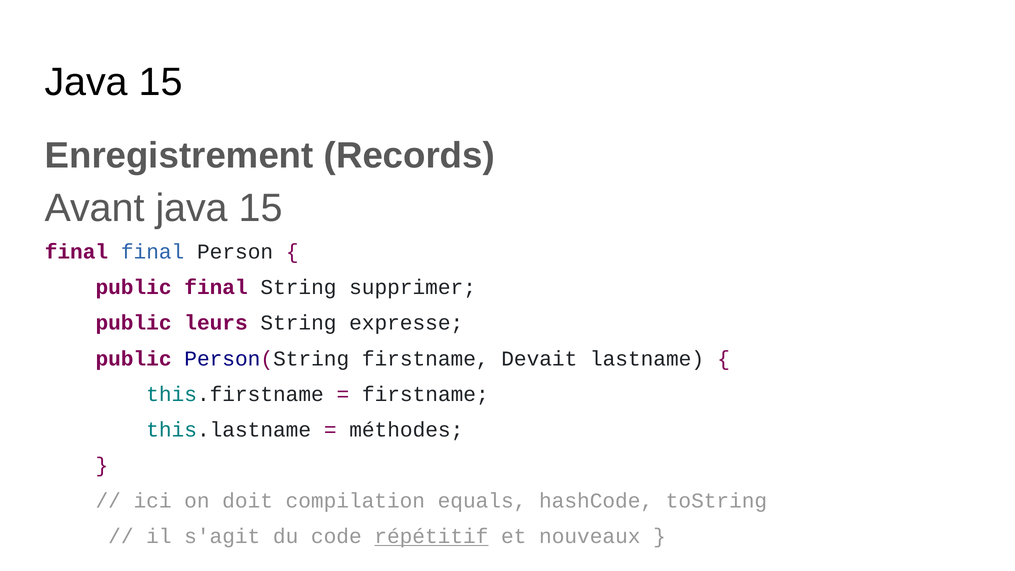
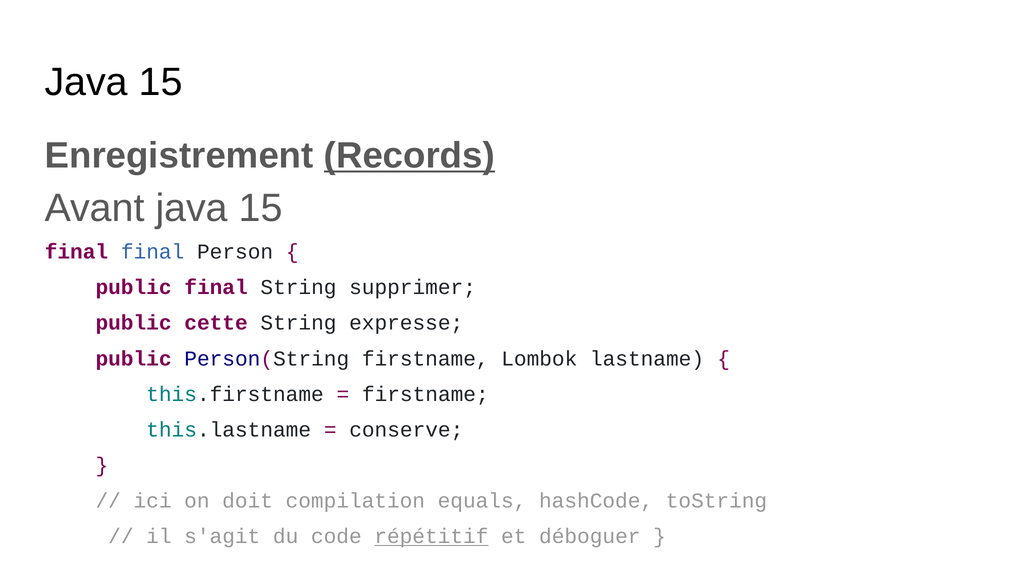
Records underline: none -> present
leurs: leurs -> cette
Devait: Devait -> Lombok
méthodes: méthodes -> conserve
nouveaux: nouveaux -> déboguer
